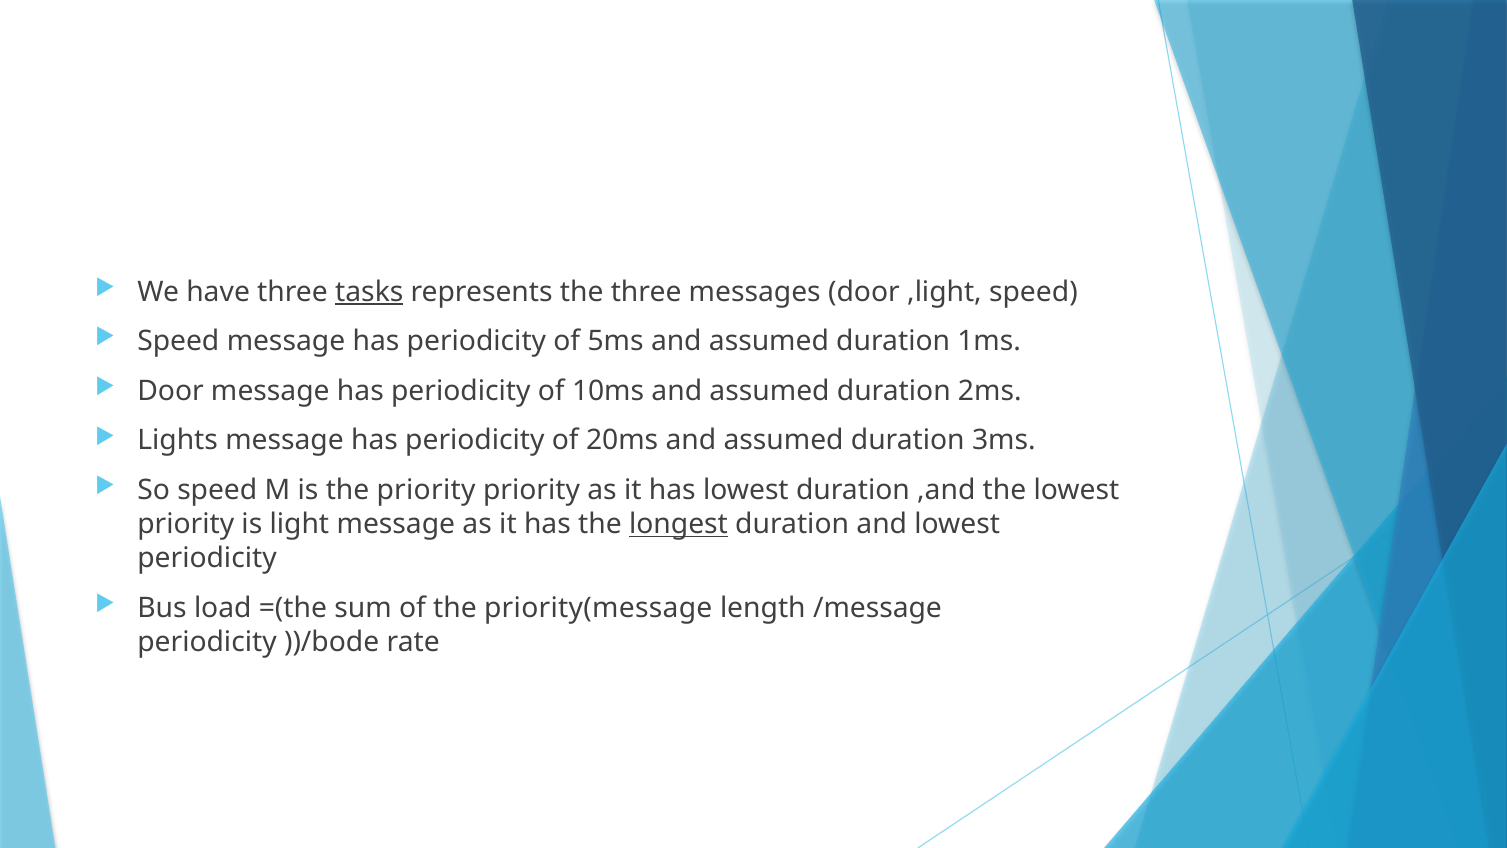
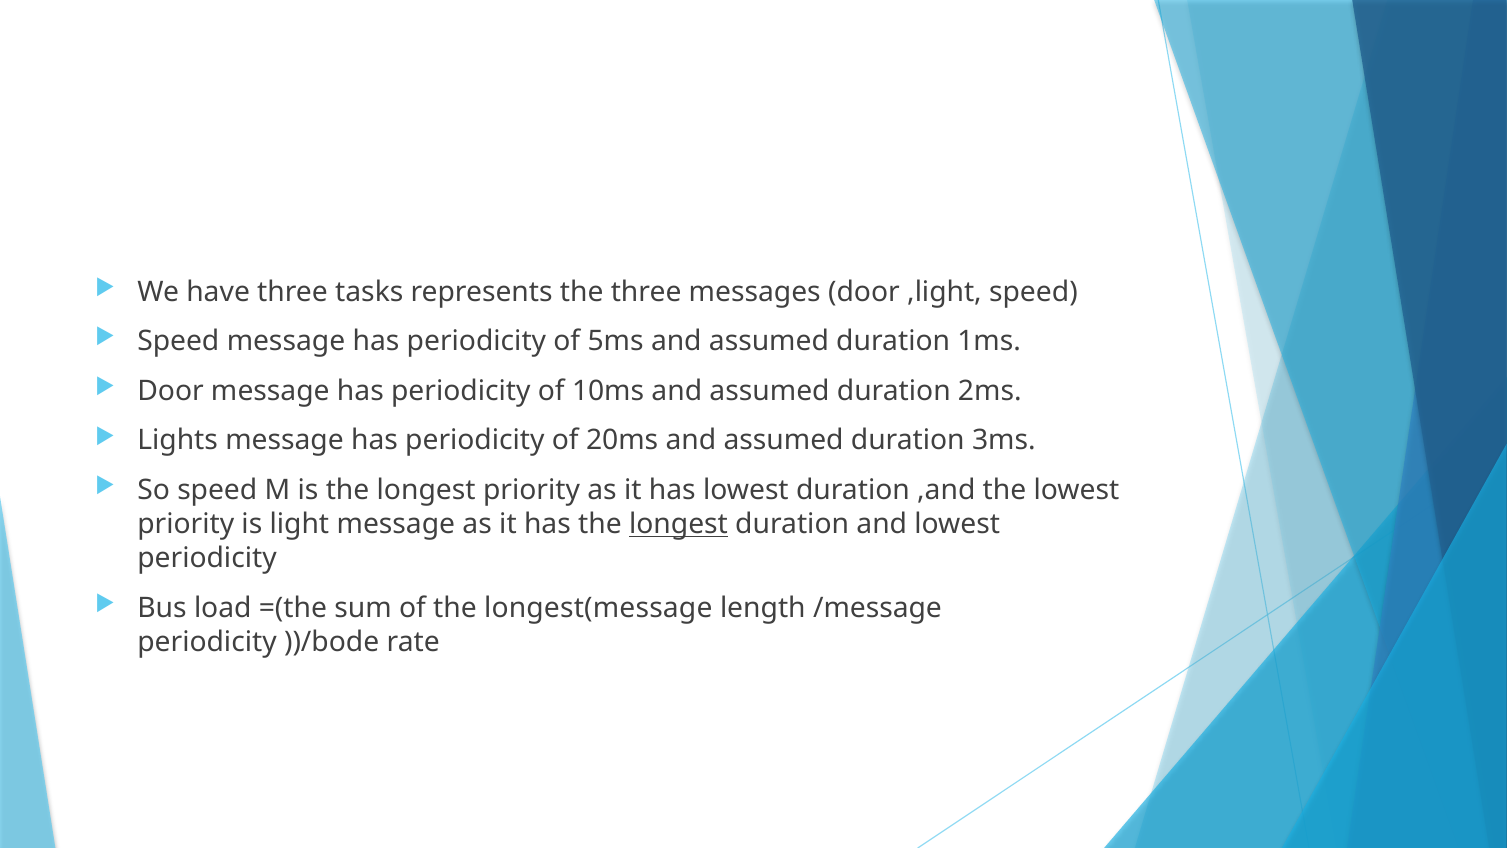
tasks underline: present -> none
is the priority: priority -> longest
priority(message: priority(message -> longest(message
